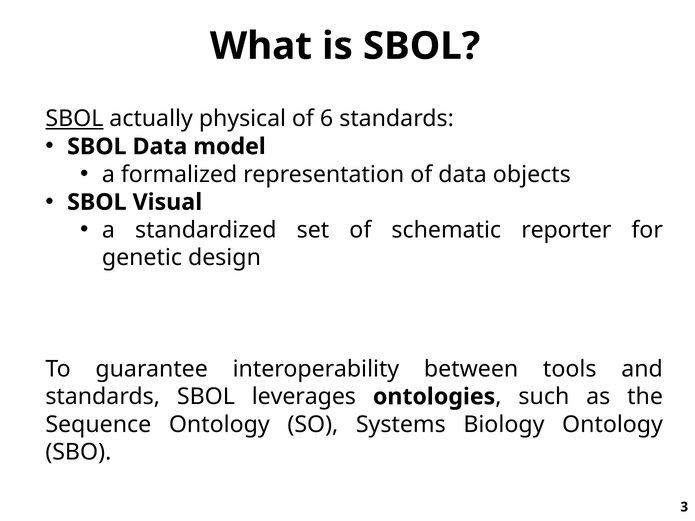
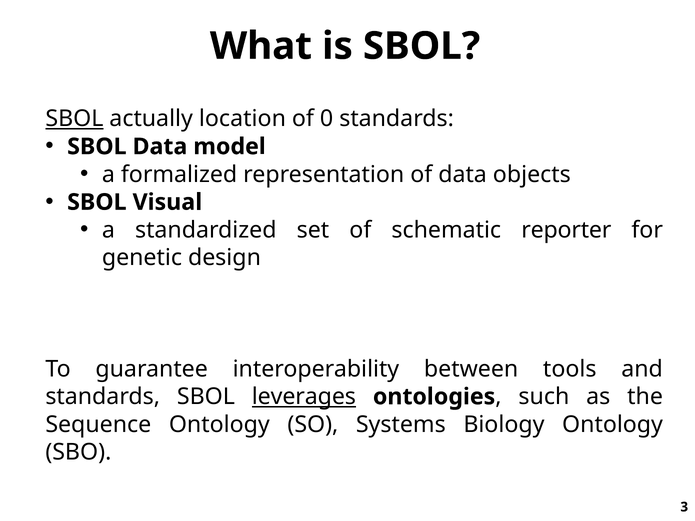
physical: physical -> location
6: 6 -> 0
leverages underline: none -> present
